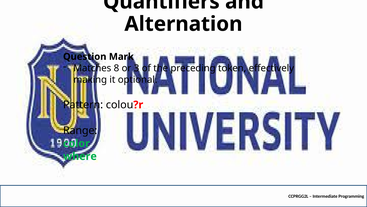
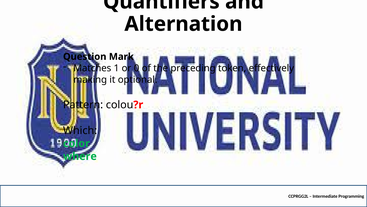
8: 8 -> 1
3: 3 -> 0
Range: Range -> Which
